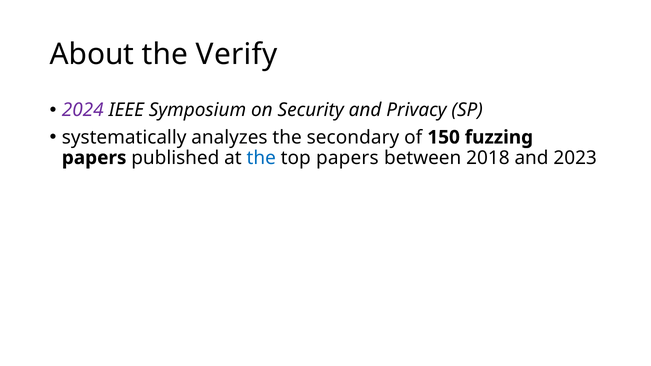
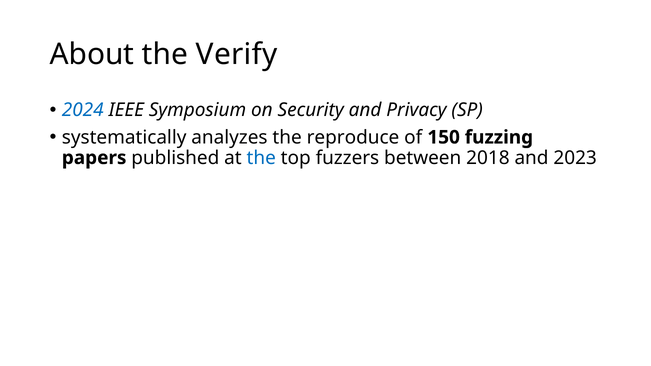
2024 colour: purple -> blue
secondary: secondary -> reproduce
top papers: papers -> fuzzers
